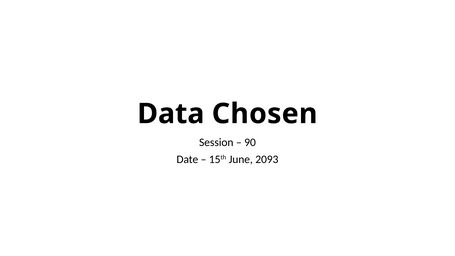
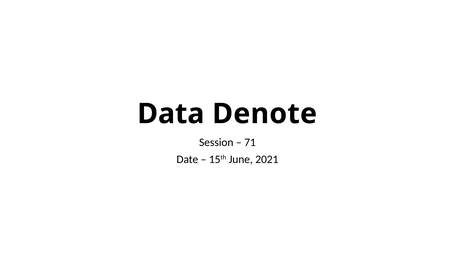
Chosen: Chosen -> Denote
90: 90 -> 71
2093: 2093 -> 2021
